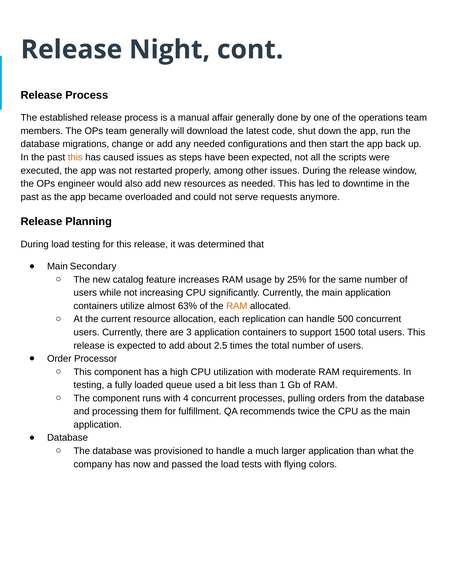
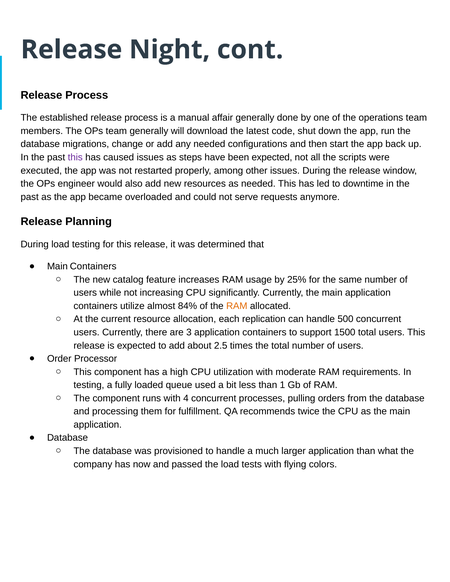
this at (75, 157) colour: orange -> purple
Main Secondary: Secondary -> Containers
63%: 63% -> 84%
